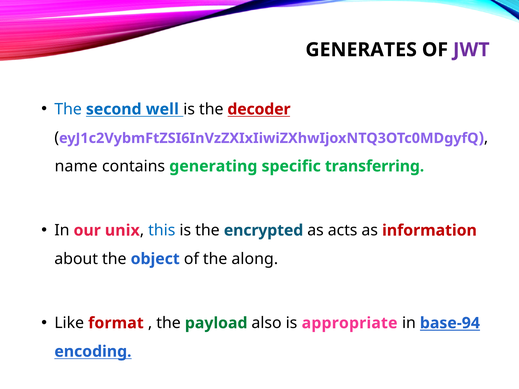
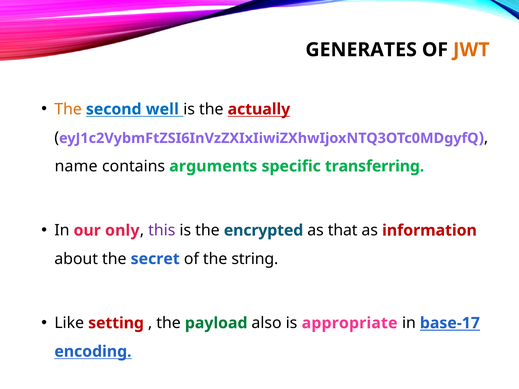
JWT colour: purple -> orange
The at (68, 109) colour: blue -> orange
decoder: decoder -> actually
generating: generating -> arguments
unix: unix -> only
this colour: blue -> purple
acts: acts -> that
object: object -> secret
along: along -> string
format: format -> setting
base-94: base-94 -> base-17
